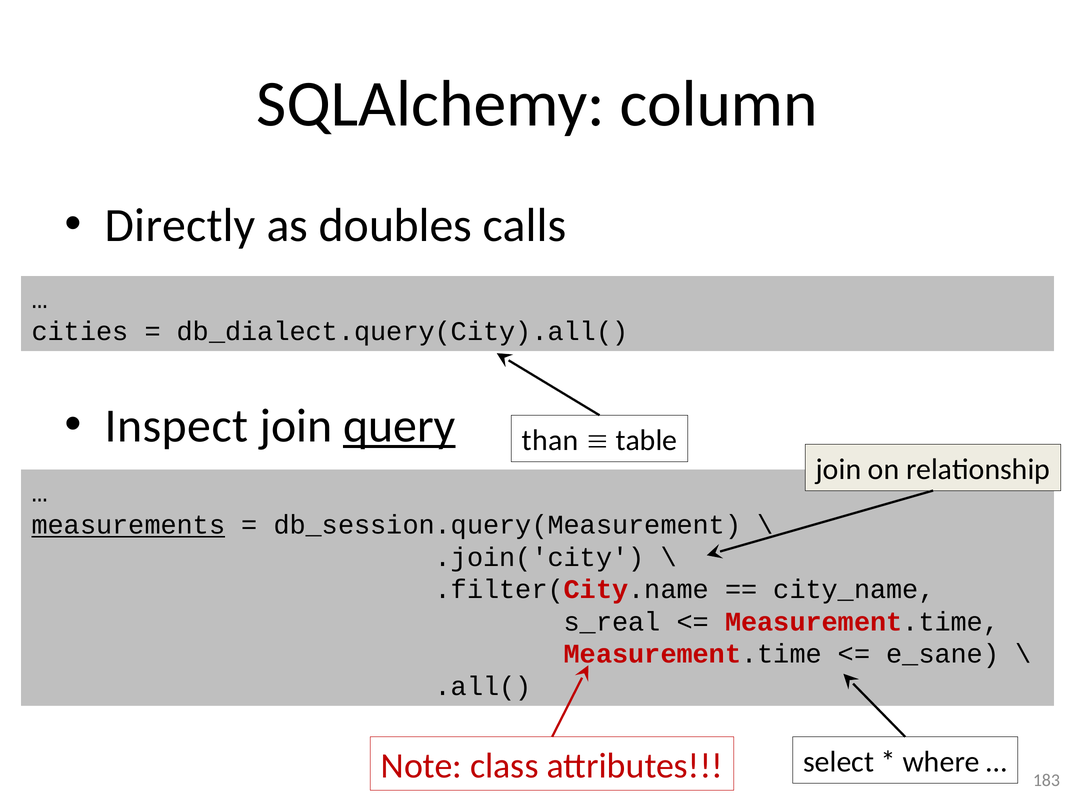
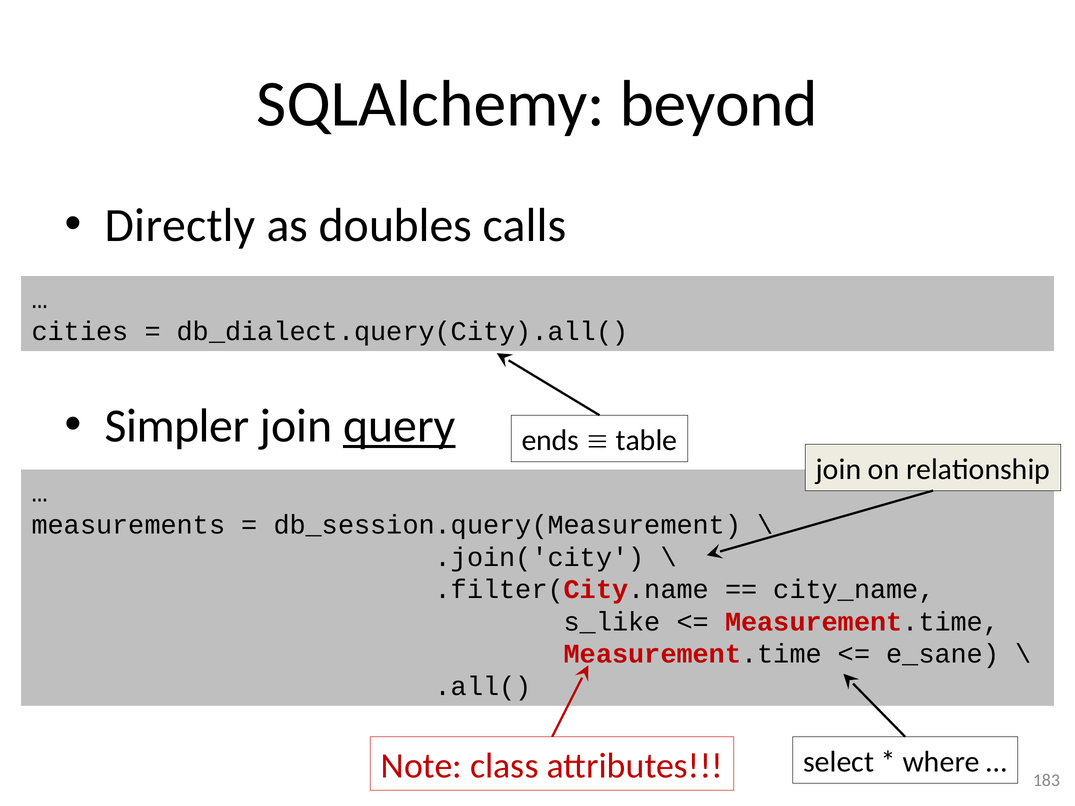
column: column -> beyond
Inspect: Inspect -> Simpler
than: than -> ends
measurements underline: present -> none
s_real: s_real -> s_like
